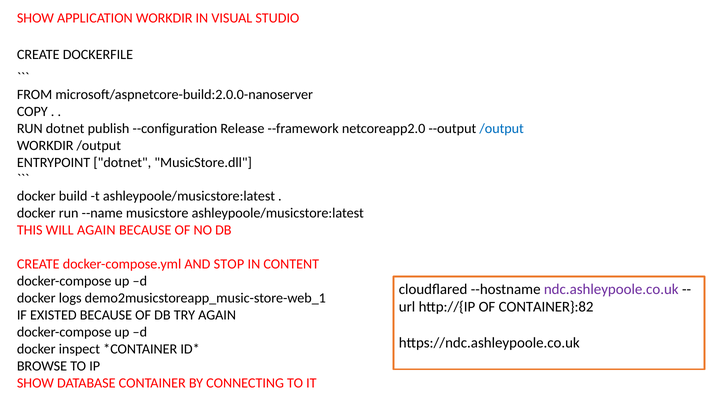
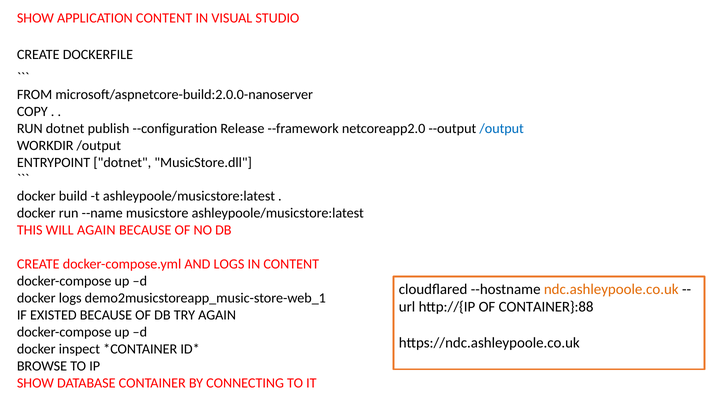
APPLICATION WORKDIR: WORKDIR -> CONTENT
AND STOP: STOP -> LOGS
ndc.ashleypoole.co.uk colour: purple -> orange
CONTAINER}:82: CONTAINER}:82 -> CONTAINER}:88
